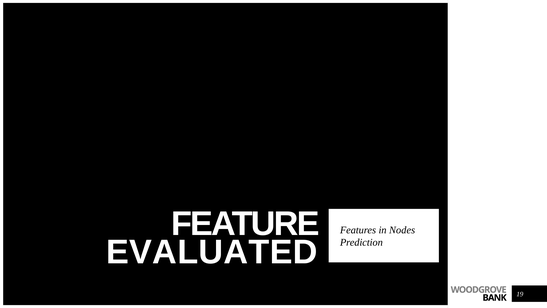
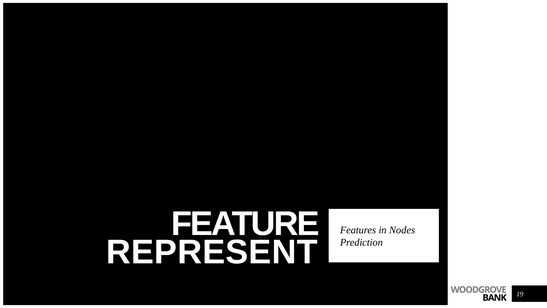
EVALUATED: EVALUATED -> REPRESENT
